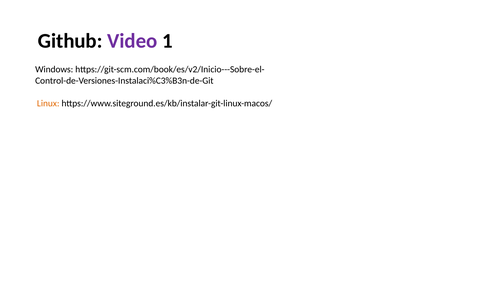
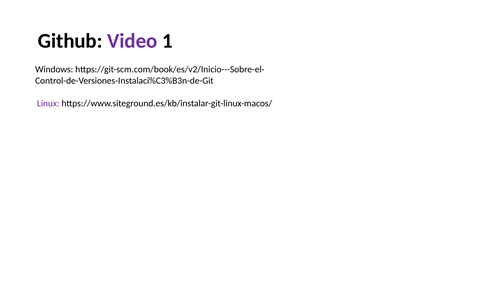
Linux colour: orange -> purple
